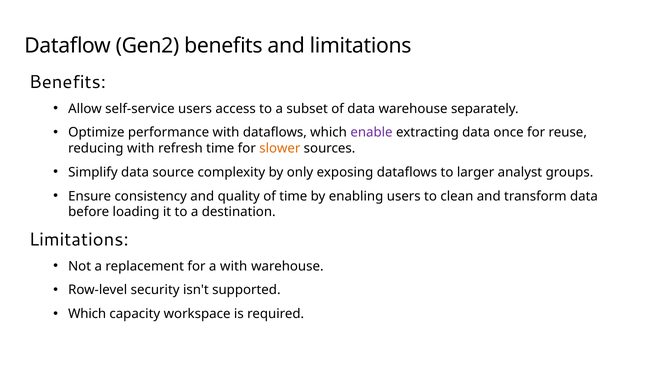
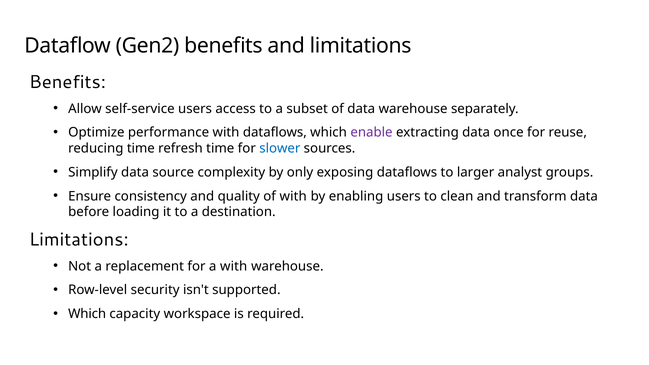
reducing with: with -> time
slower colour: orange -> blue
of time: time -> with
